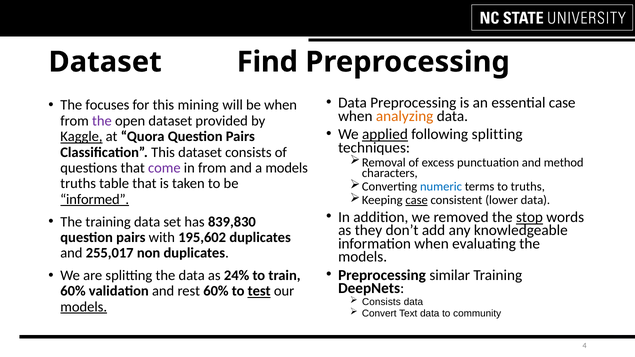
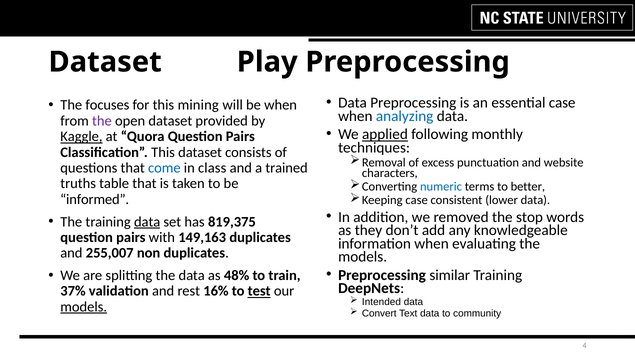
Find: Find -> Play
analyzing colour: orange -> blue
following splitting: splitting -> monthly
method: method -> website
come colour: purple -> blue
in from: from -> class
a models: models -> trained
to truths: truths -> better
case at (417, 200) underline: present -> none
informed underline: present -> none
stop underline: present -> none
data at (147, 222) underline: none -> present
839,830: 839,830 -> 819,375
195,602: 195,602 -> 149,163
255,017: 255,017 -> 255,007
24%: 24% -> 48%
60% at (73, 291): 60% -> 37%
rest 60%: 60% -> 16%
Consists at (381, 302): Consists -> Intended
